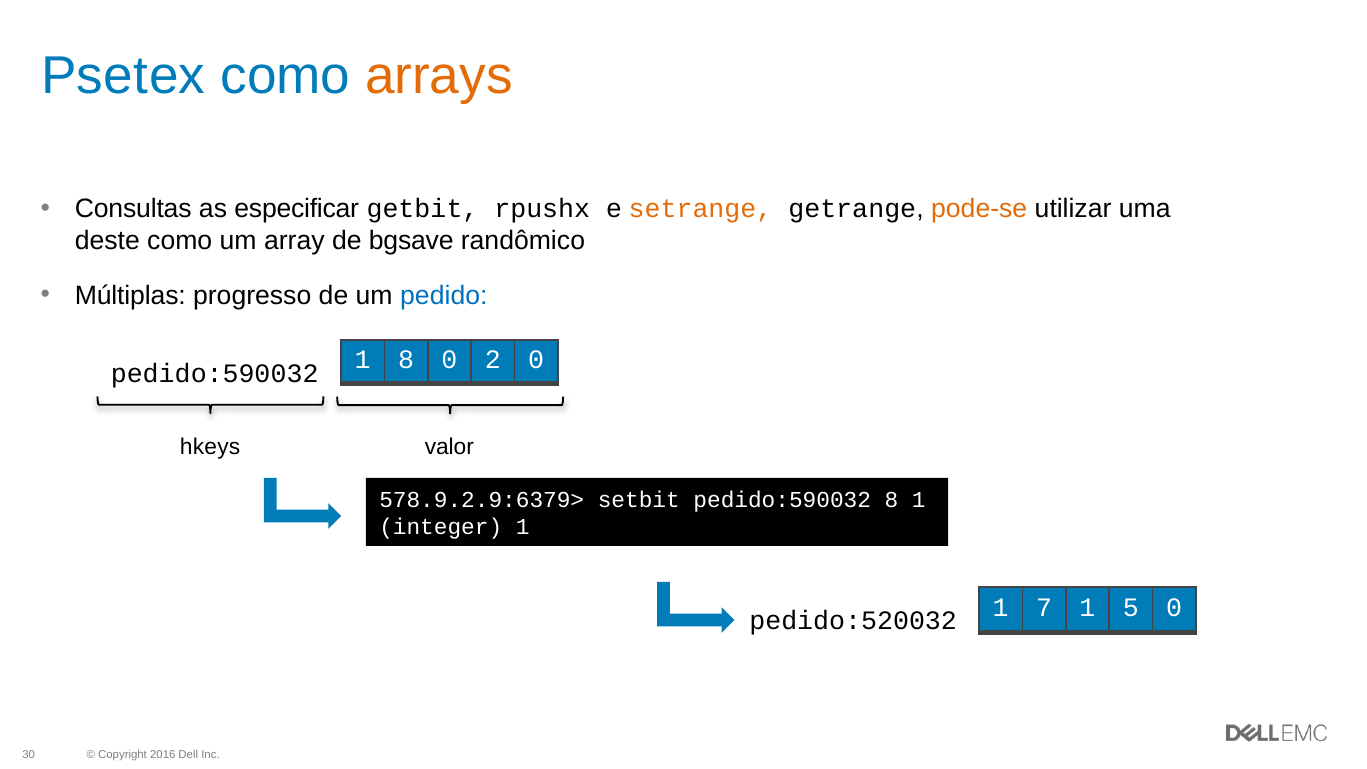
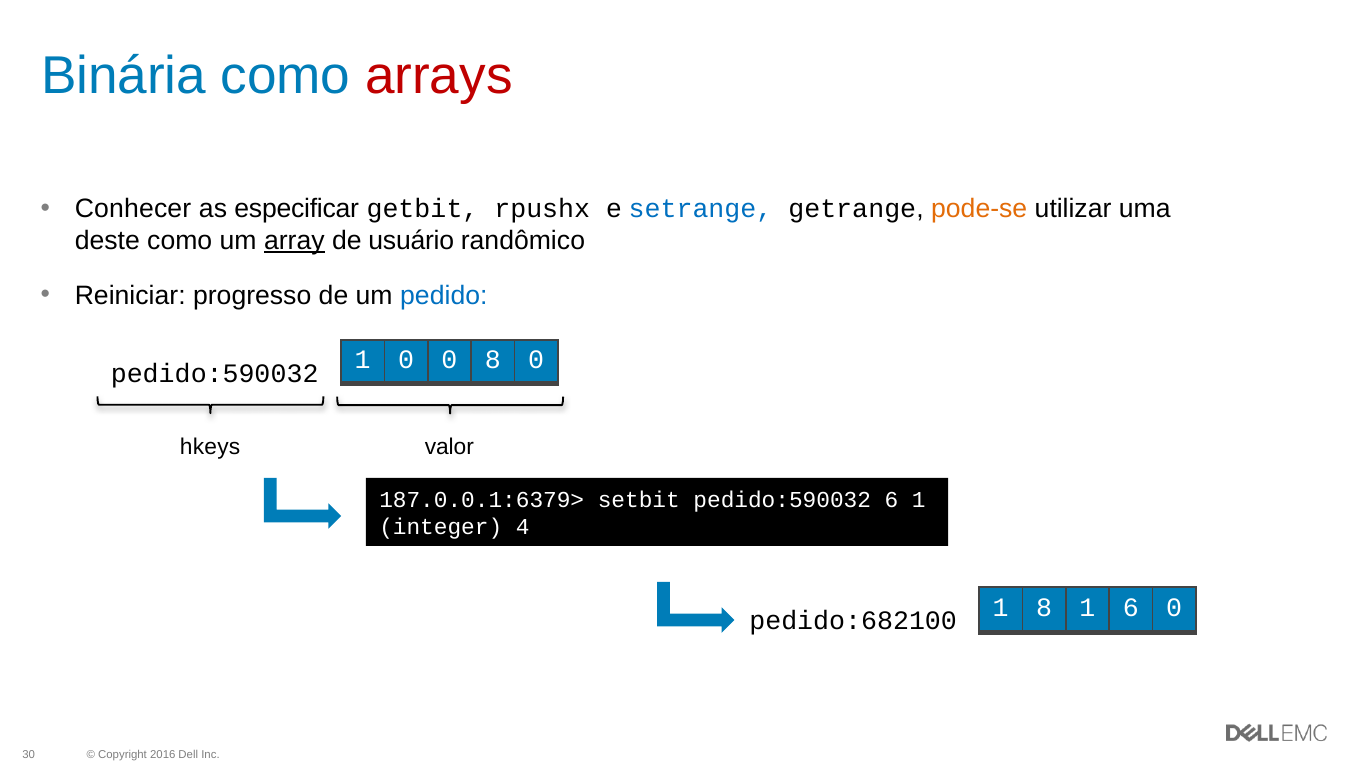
Psetex: Psetex -> Binária
arrays colour: orange -> red
Consultas: Consultas -> Conhecer
setrange colour: orange -> blue
array underline: none -> present
bgsave: bgsave -> usuário
Múltiplas: Múltiplas -> Reiniciar
1 8: 8 -> 0
0 2: 2 -> 8
578.9.2.9:6379>: 578.9.2.9:6379> -> 187.0.0.1:6379>
pedido:590032 8: 8 -> 6
integer 1: 1 -> 4
1 7: 7 -> 8
1 5: 5 -> 6
pedido:520032: pedido:520032 -> pedido:682100
